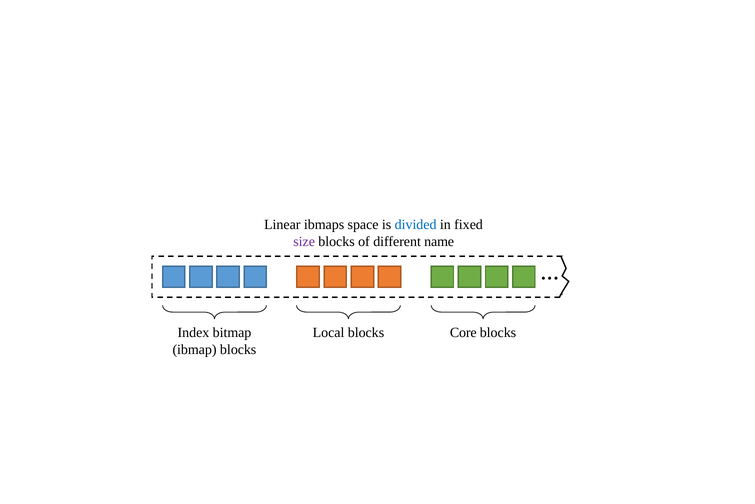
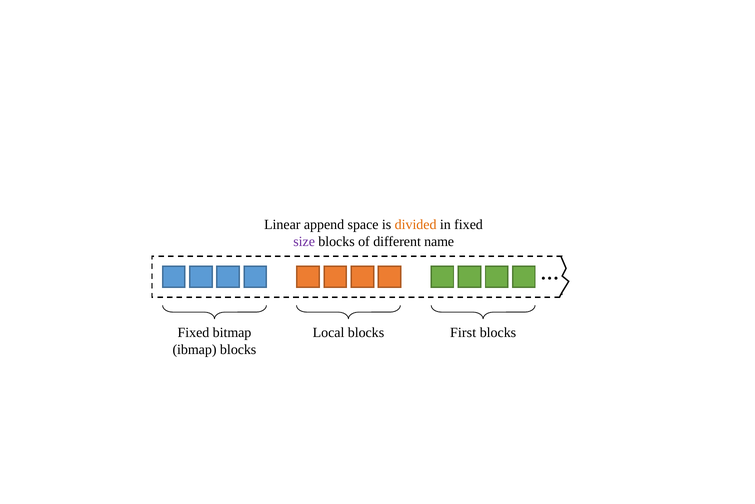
ibmaps: ibmaps -> append
divided colour: blue -> orange
Index at (193, 332): Index -> Fixed
Core: Core -> First
